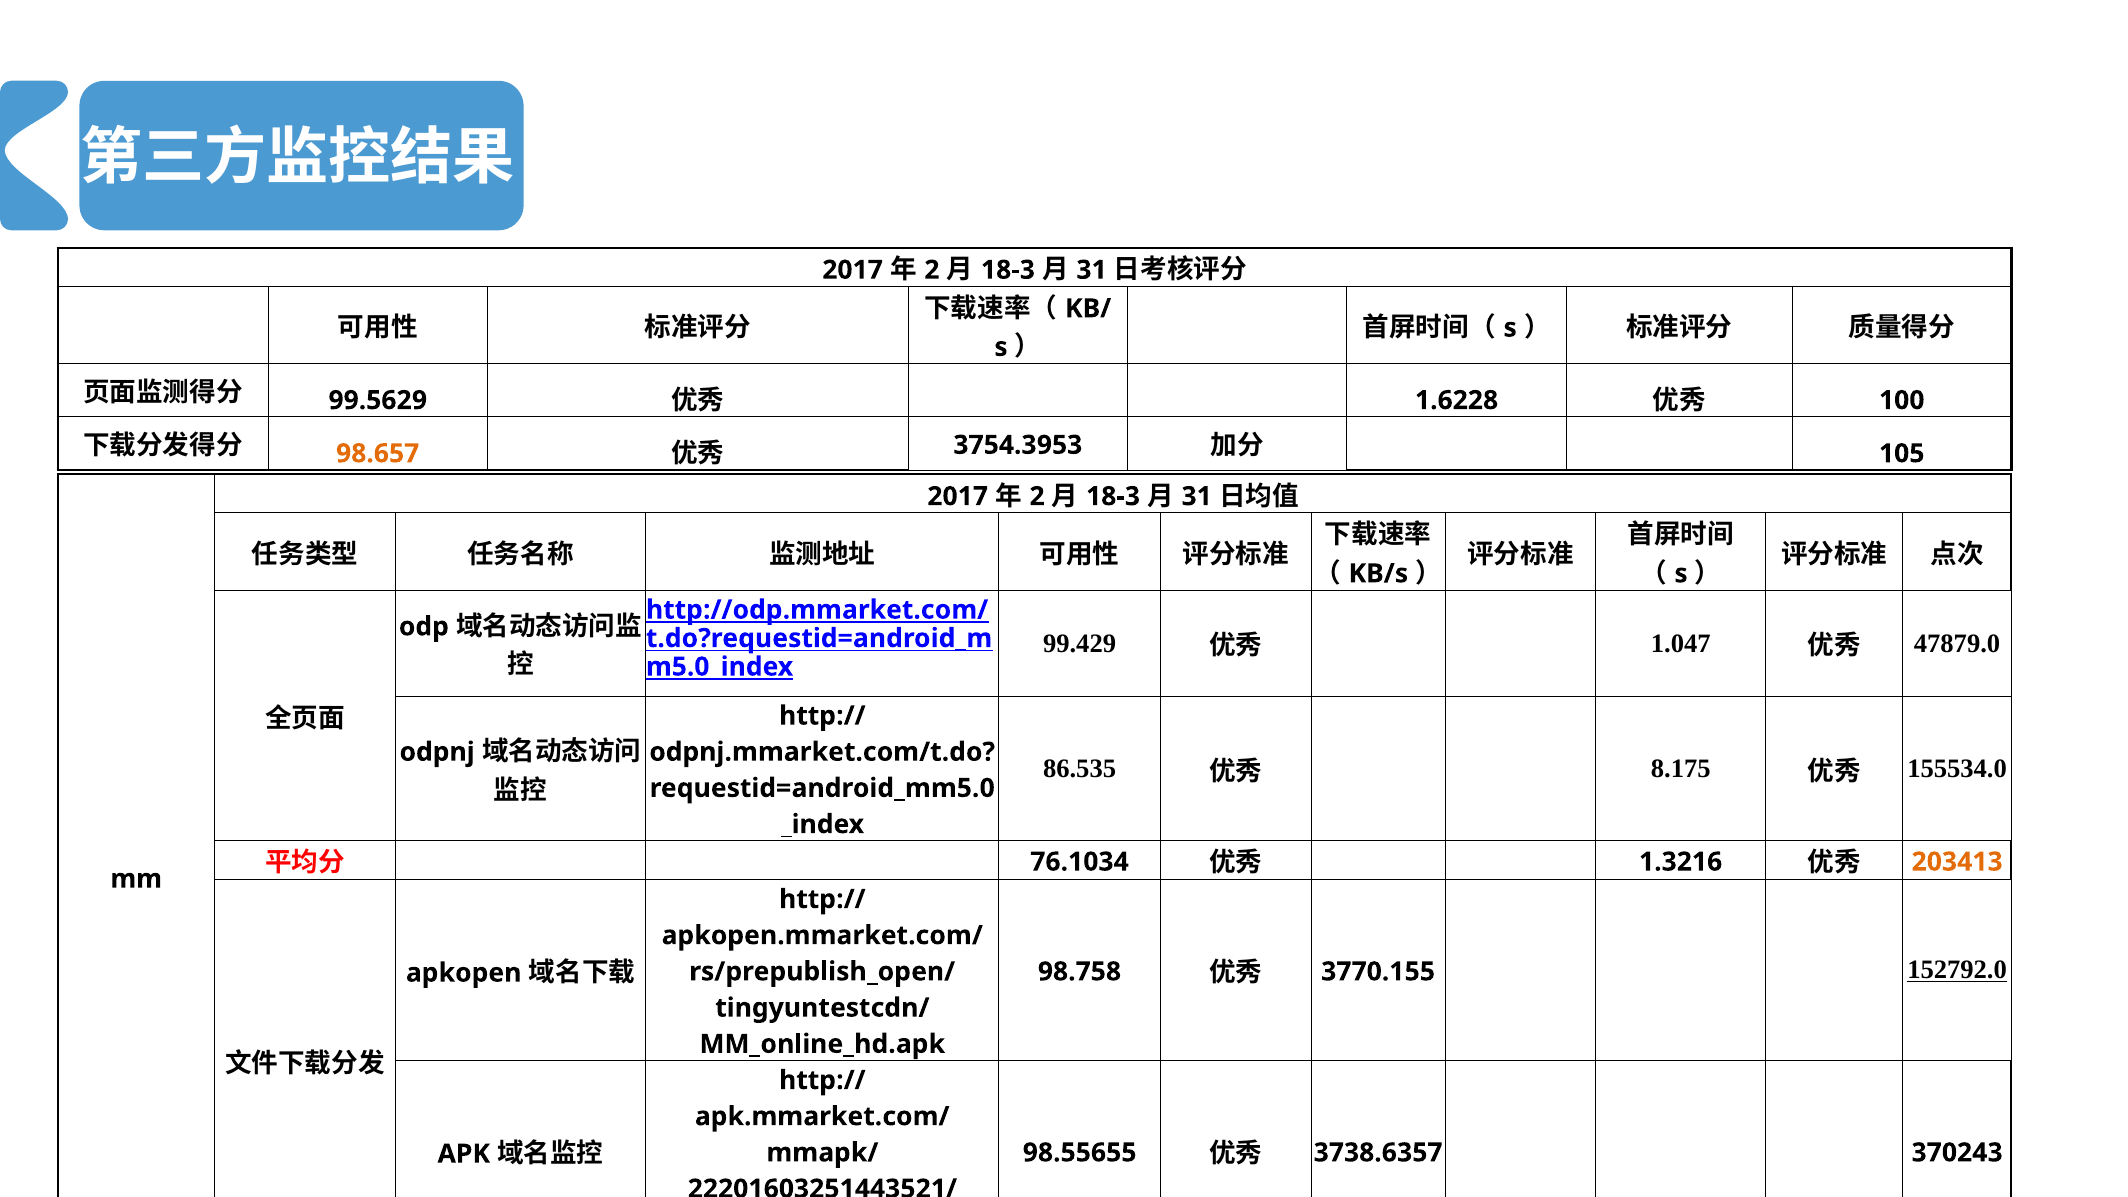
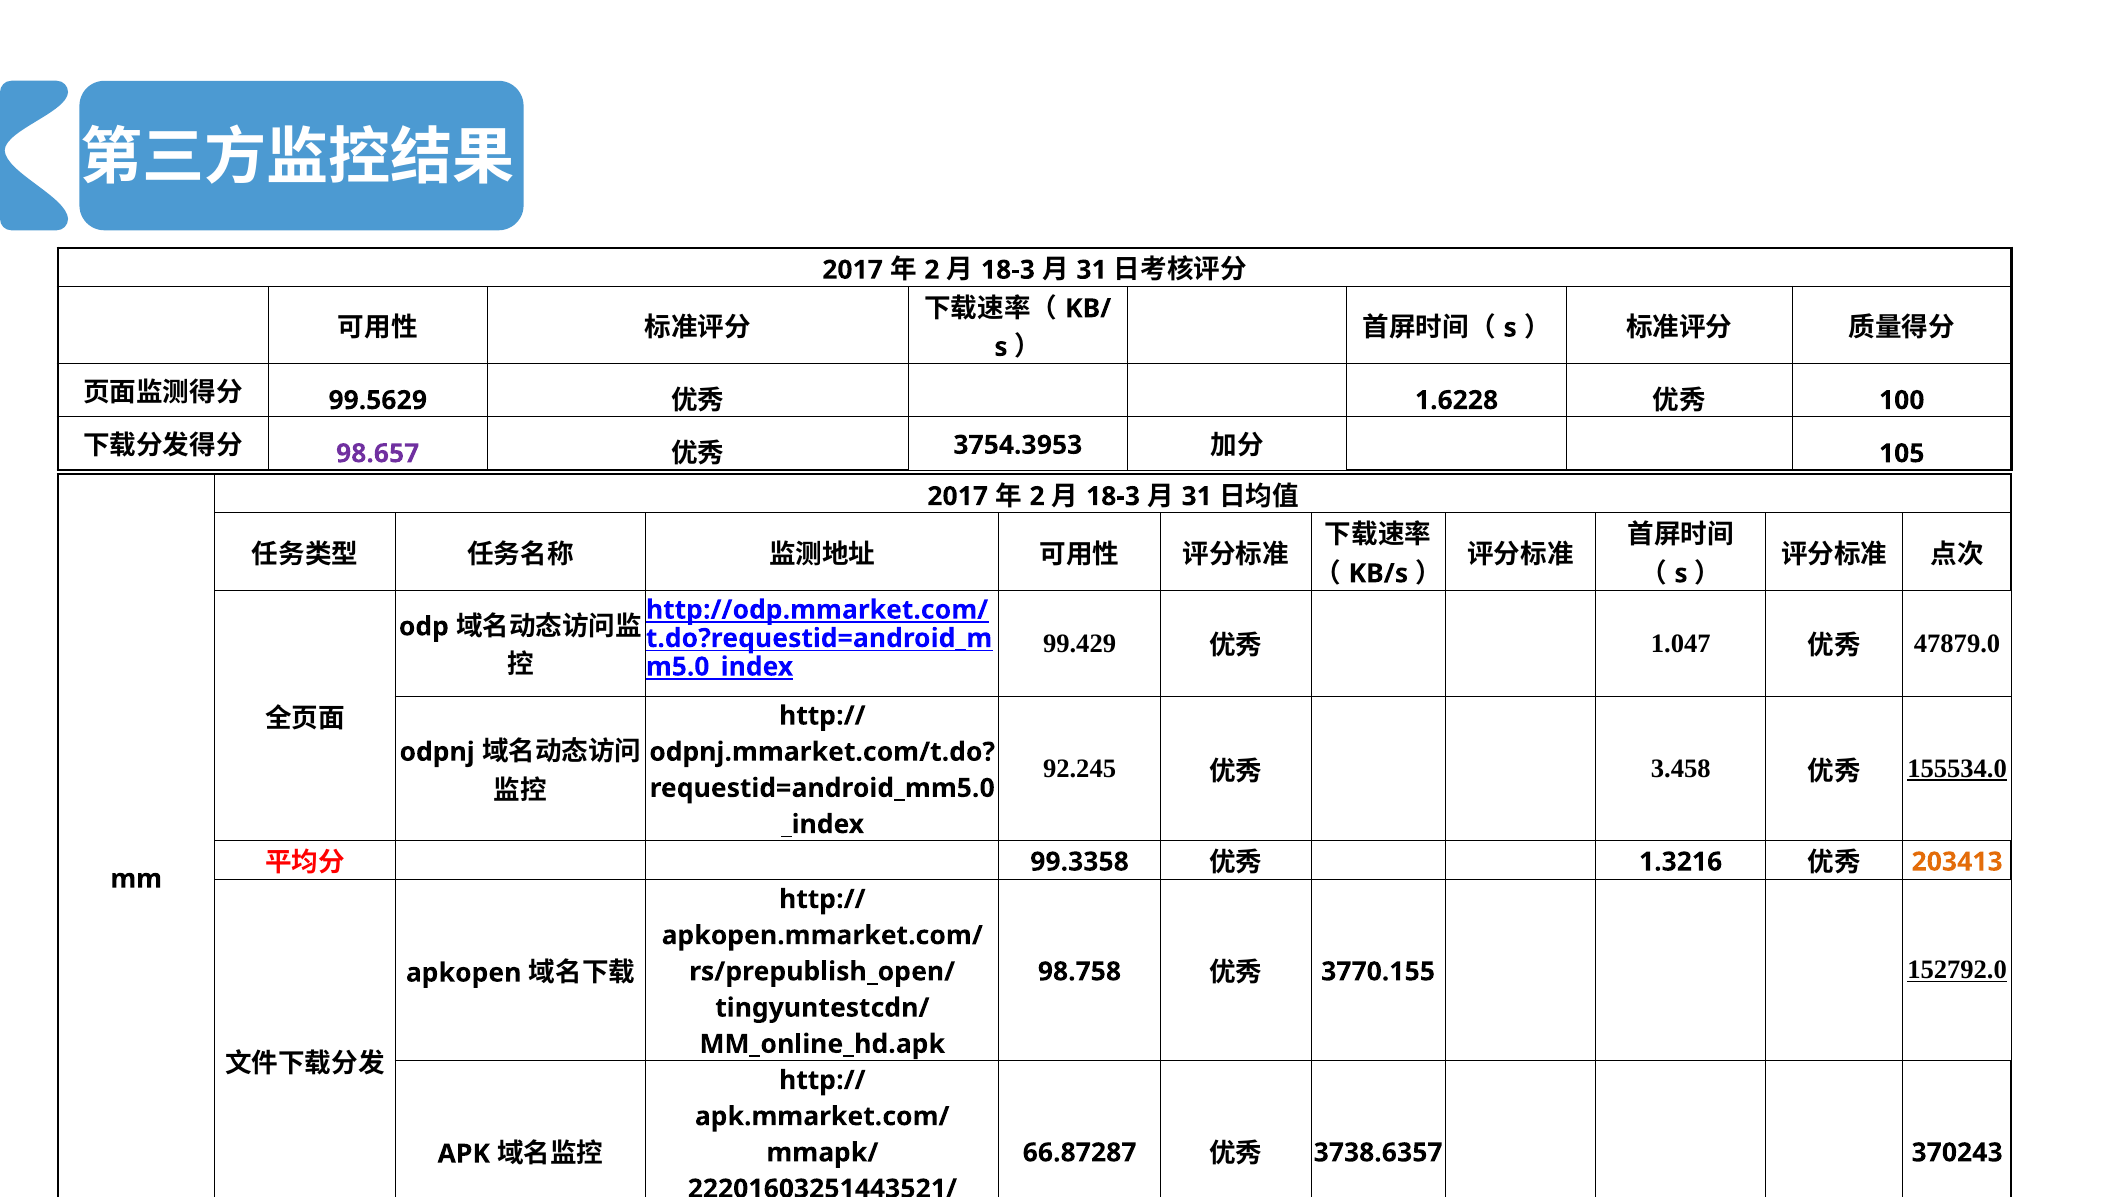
98.657 at (378, 453) colour: orange -> purple
86.535: 86.535 -> 92.245
8.175: 8.175 -> 3.458
155534.0 underline: none -> present
76.1034: 76.1034 -> 99.3358
98.55655: 98.55655 -> 66.87287
